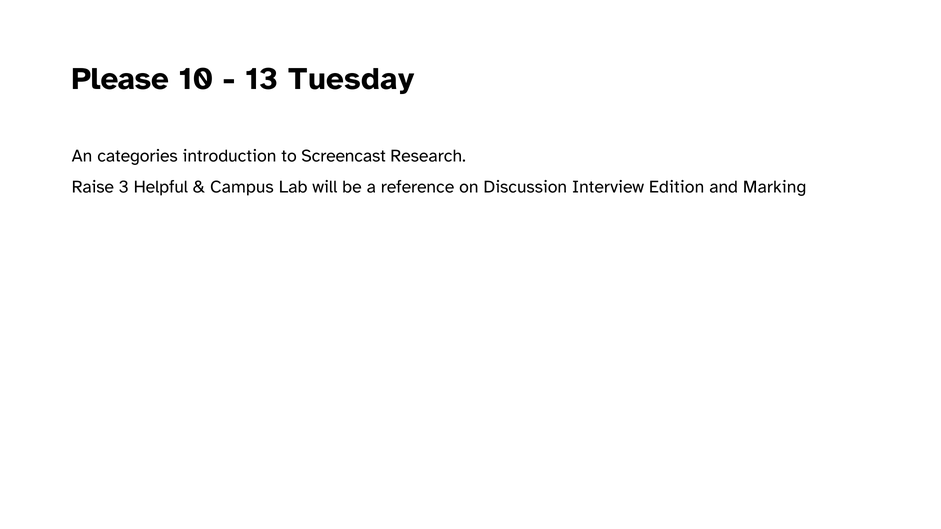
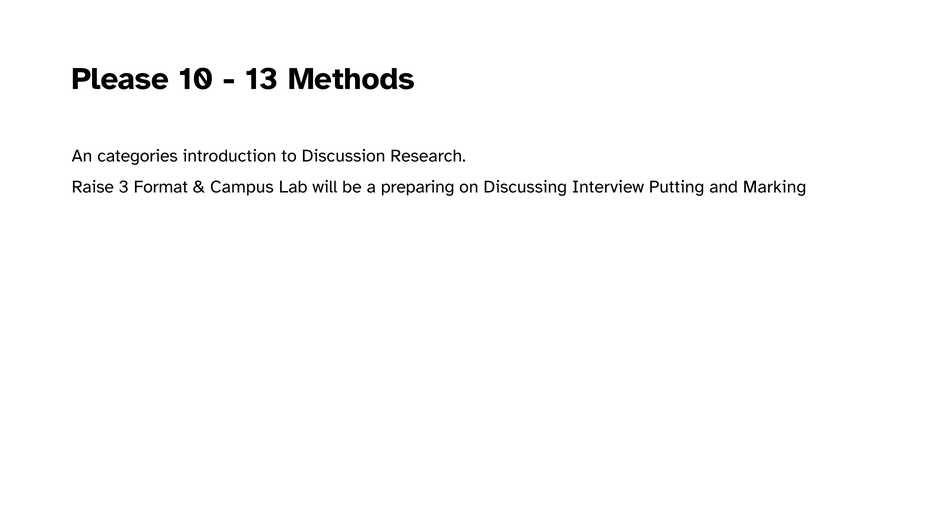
Tuesday: Tuesday -> Methods
Screencast: Screencast -> Discussion
Helpful: Helpful -> Format
reference: reference -> preparing
Discussion: Discussion -> Discussing
Edition: Edition -> Putting
